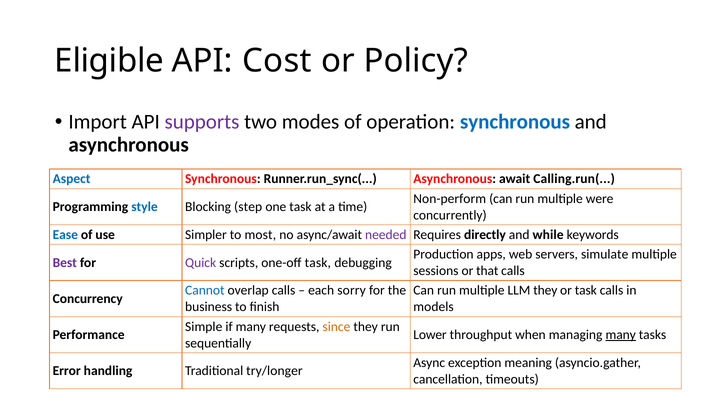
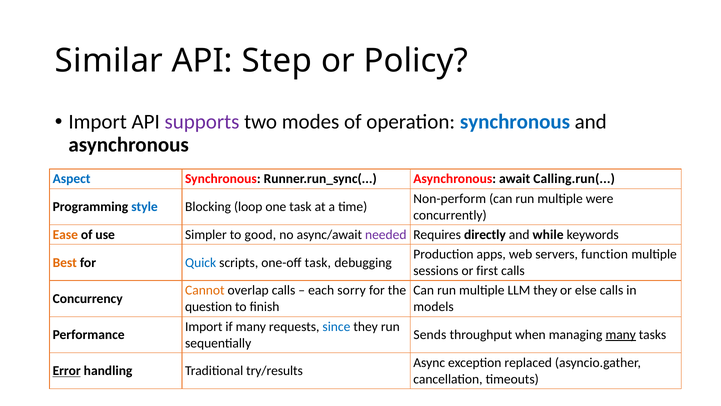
Eligible: Eligible -> Similar
Cost: Cost -> Step
step: step -> loop
Ease colour: blue -> orange
most: most -> good
simulate: simulate -> function
Best colour: purple -> orange
Quick colour: purple -> blue
that: that -> first
Cannot colour: blue -> orange
or task: task -> else
business: business -> question
Simple at (204, 326): Simple -> Import
since colour: orange -> blue
Lower: Lower -> Sends
meaning: meaning -> replaced
Error underline: none -> present
try/longer: try/longer -> try/results
